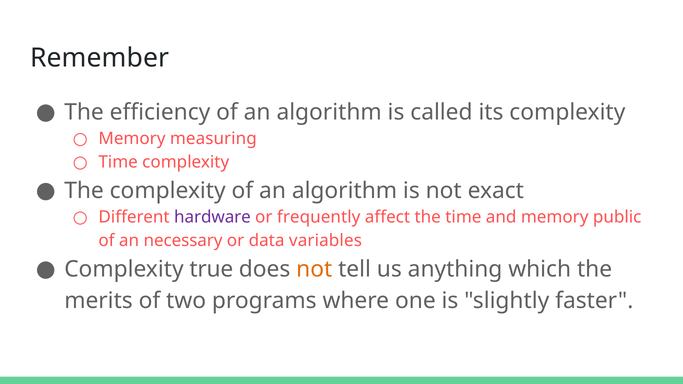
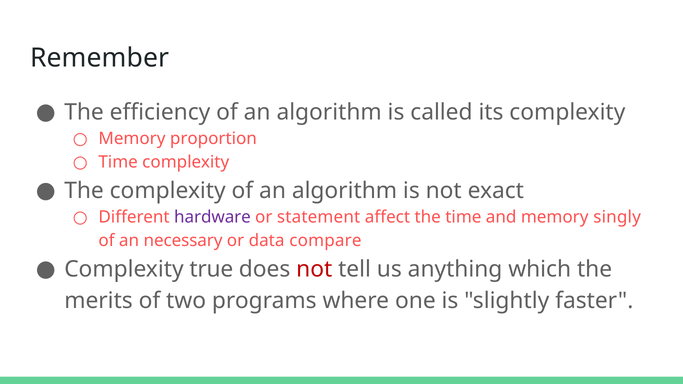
measuring: measuring -> proportion
frequently: frequently -> statement
public: public -> singly
variables: variables -> compare
not at (314, 269) colour: orange -> red
